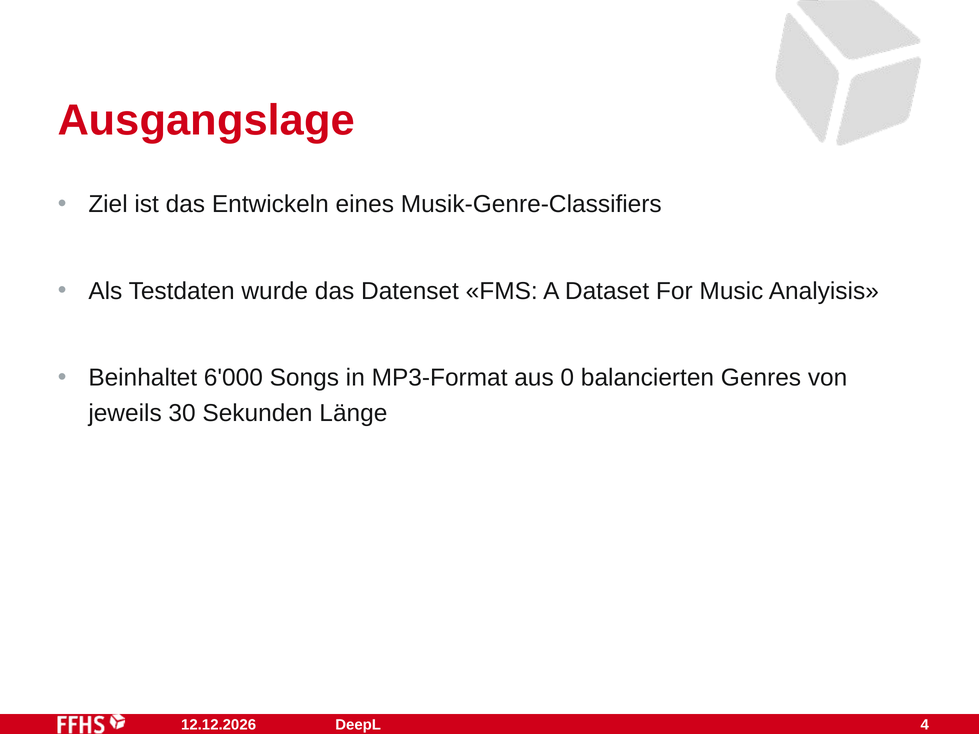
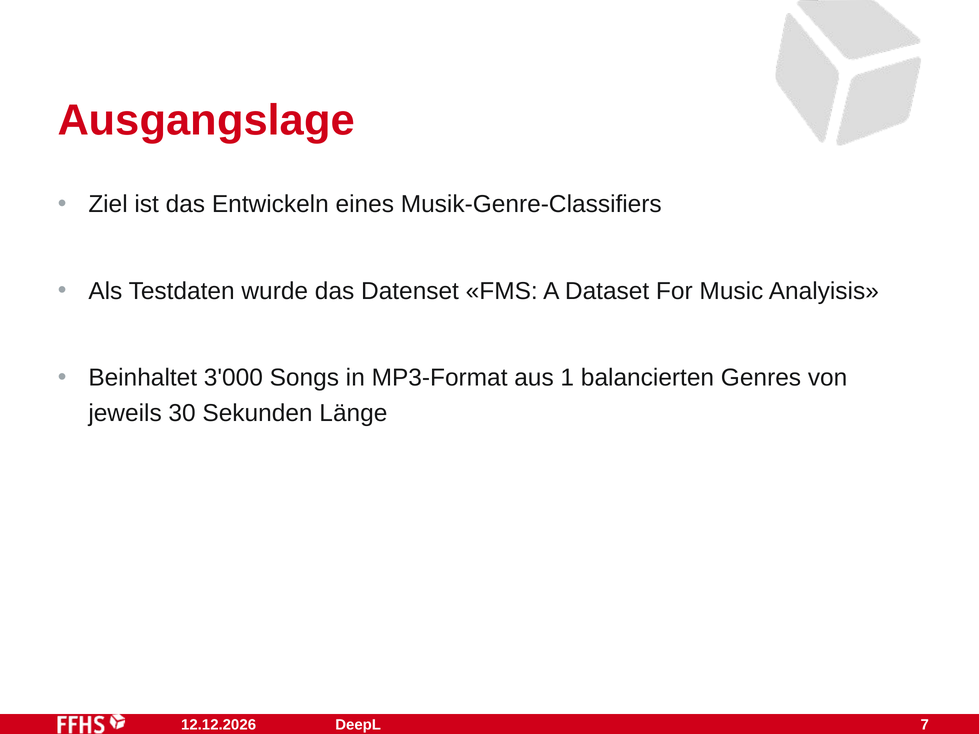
6'000: 6'000 -> 3'000
0: 0 -> 1
4: 4 -> 7
